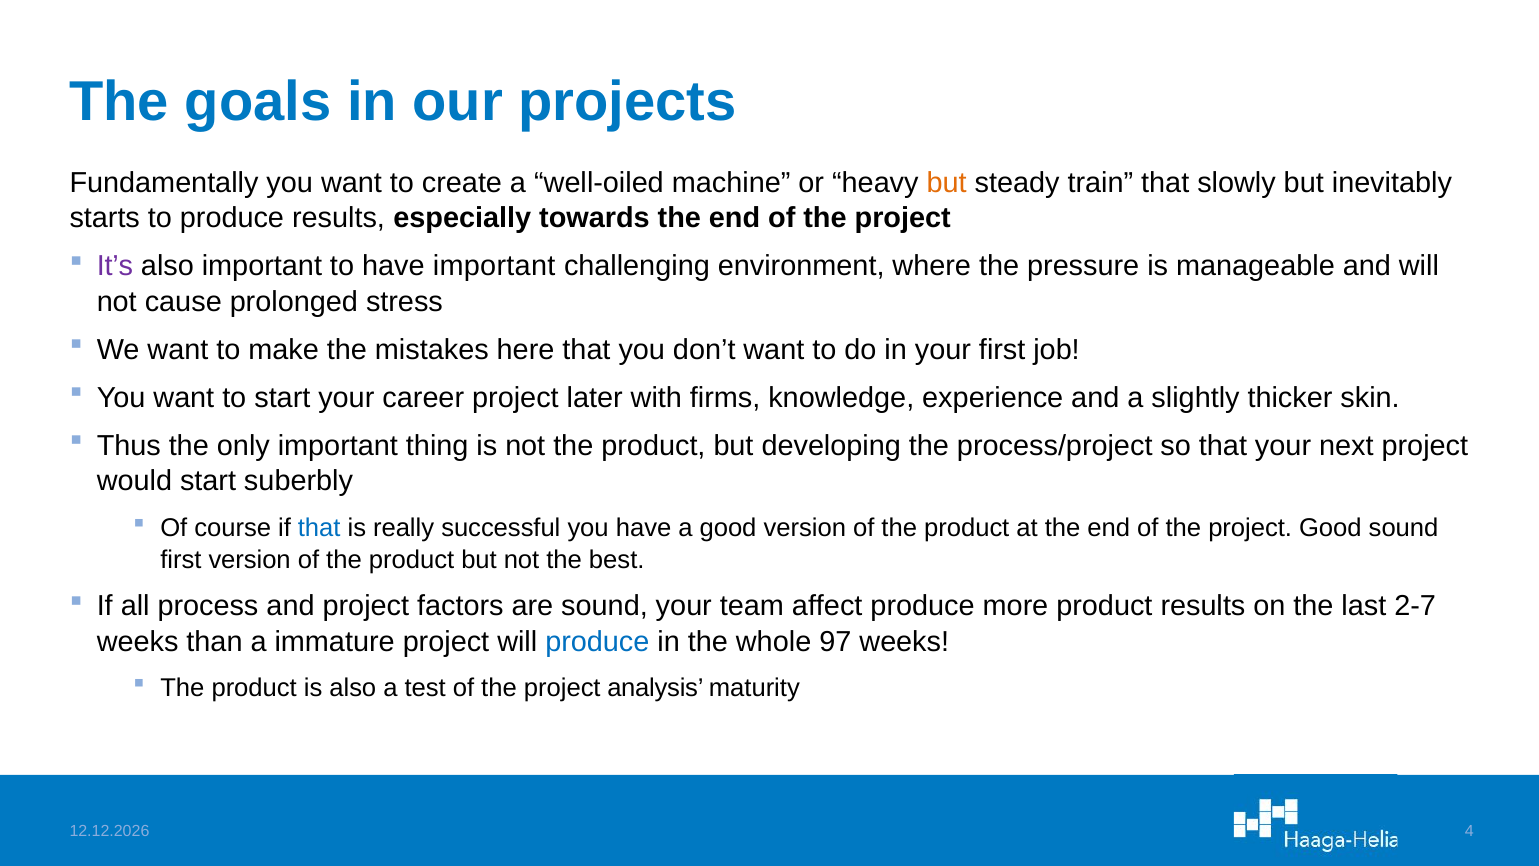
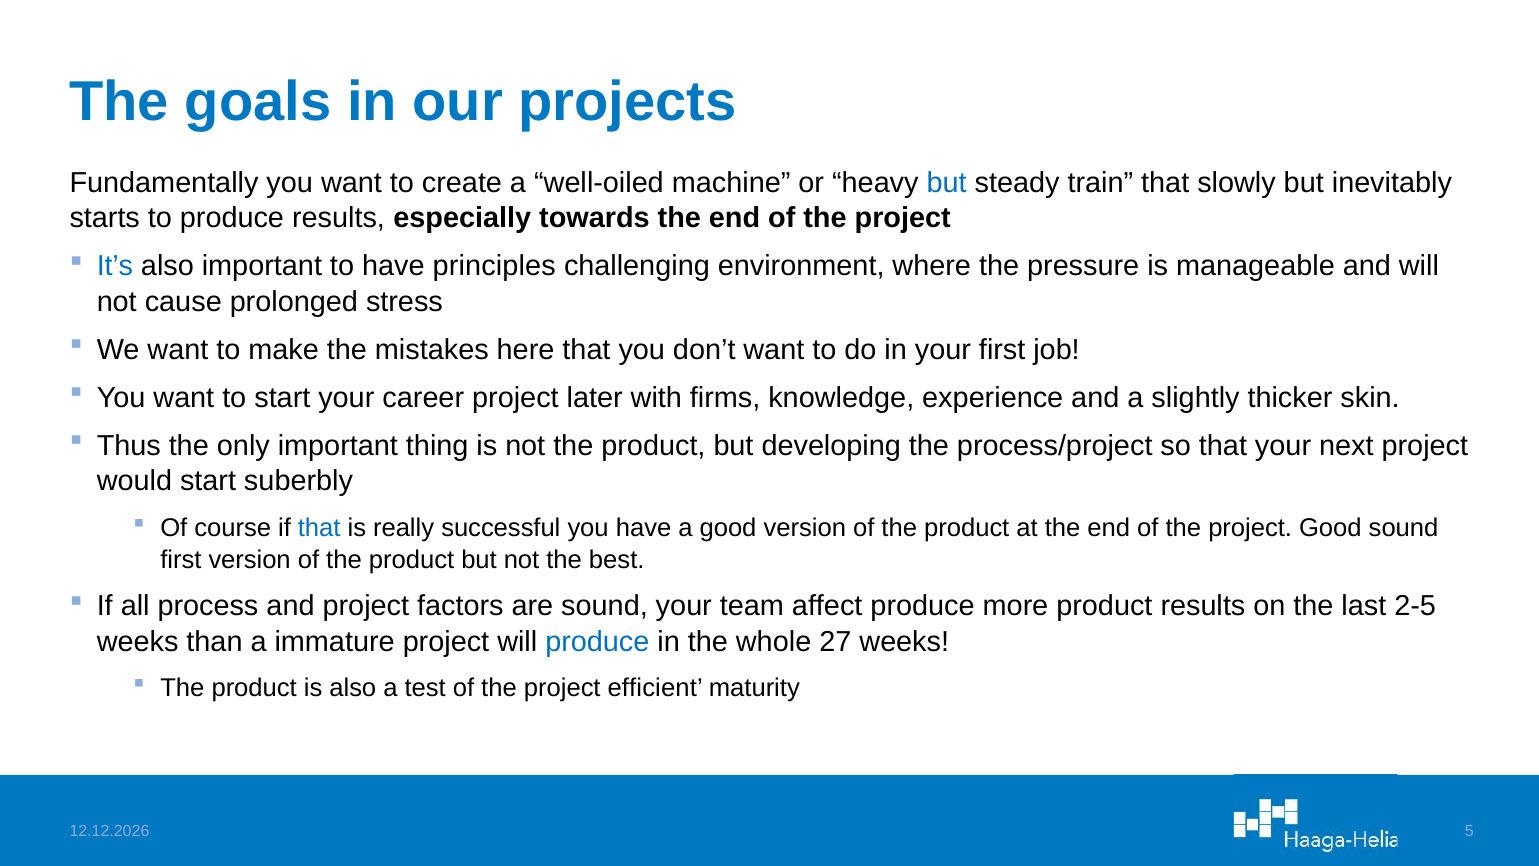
but at (947, 183) colour: orange -> blue
It’s colour: purple -> blue
have important: important -> principles
2-7: 2-7 -> 2-5
97: 97 -> 27
analysis: analysis -> efficient
4: 4 -> 5
